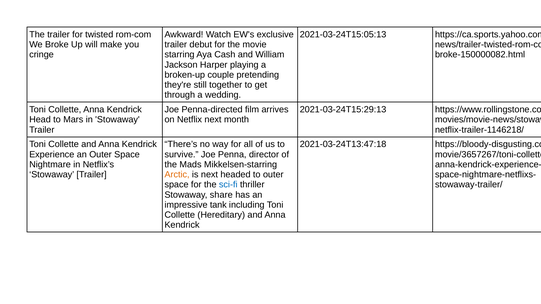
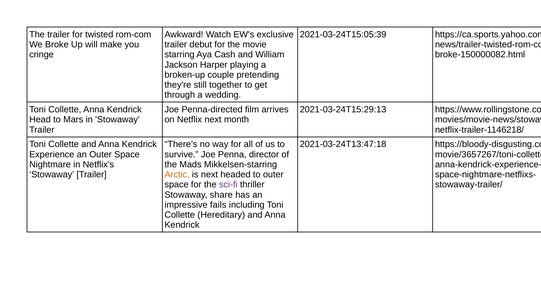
2021-03-24T15:05:13: 2021-03-24T15:05:13 -> 2021-03-24T15:05:39
sci-fi colour: blue -> purple
tank: tank -> fails
